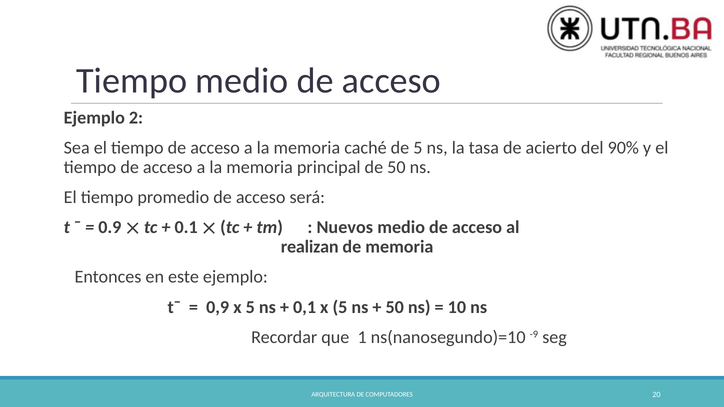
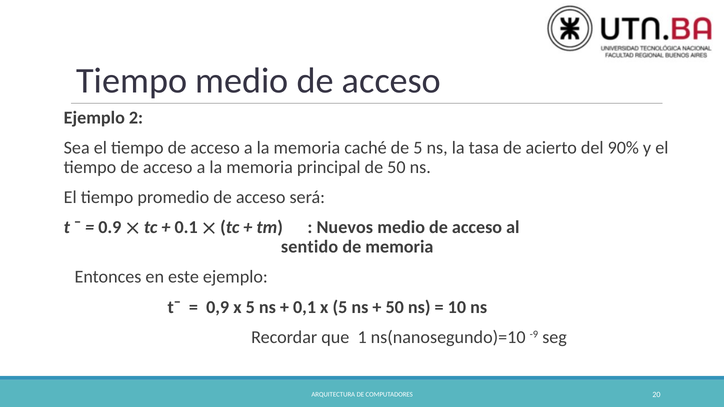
realizan: realizan -> sentido
